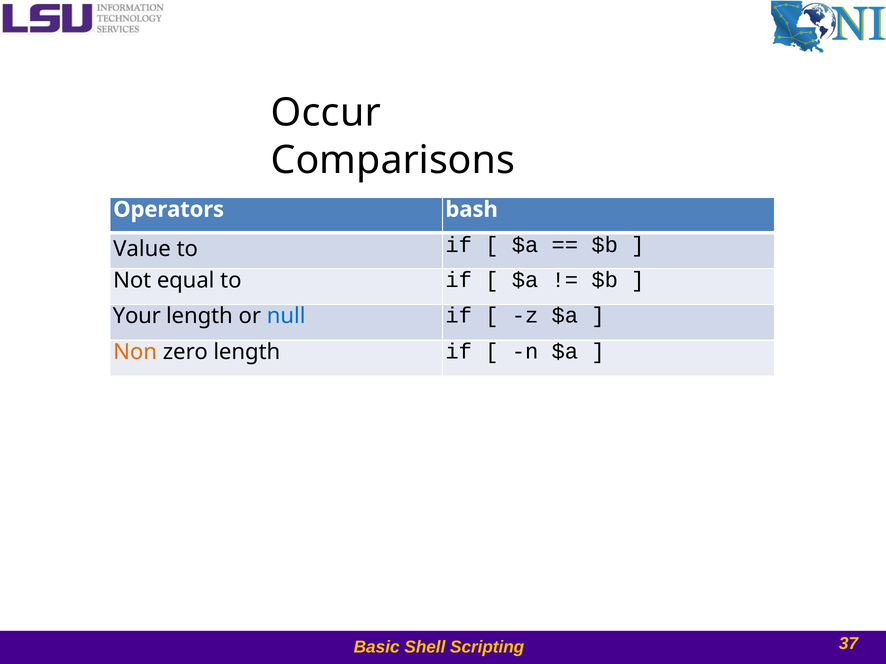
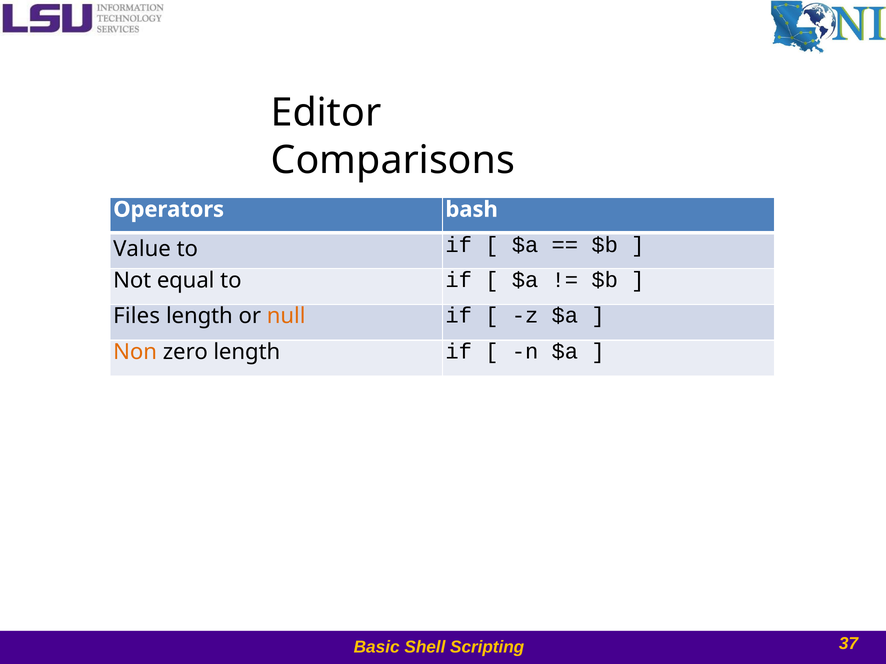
Occur: Occur -> Editor
Your: Your -> Files
null colour: blue -> orange
